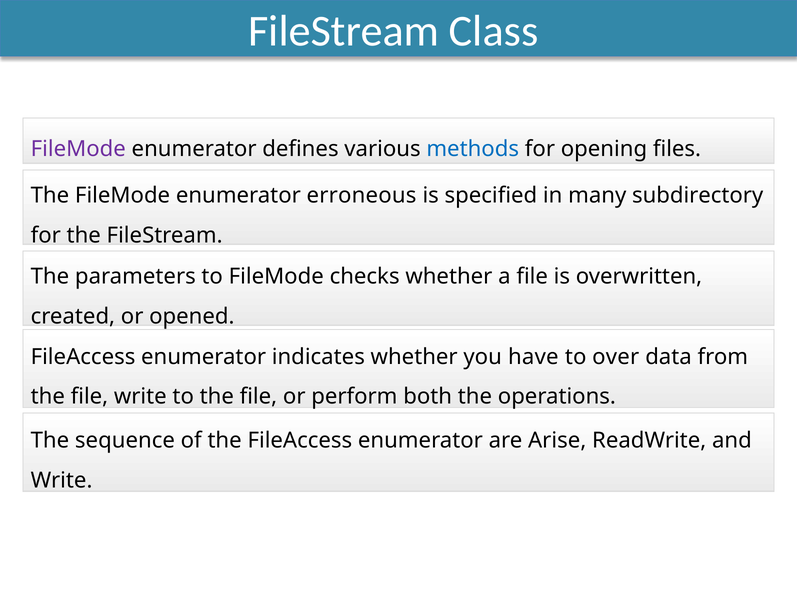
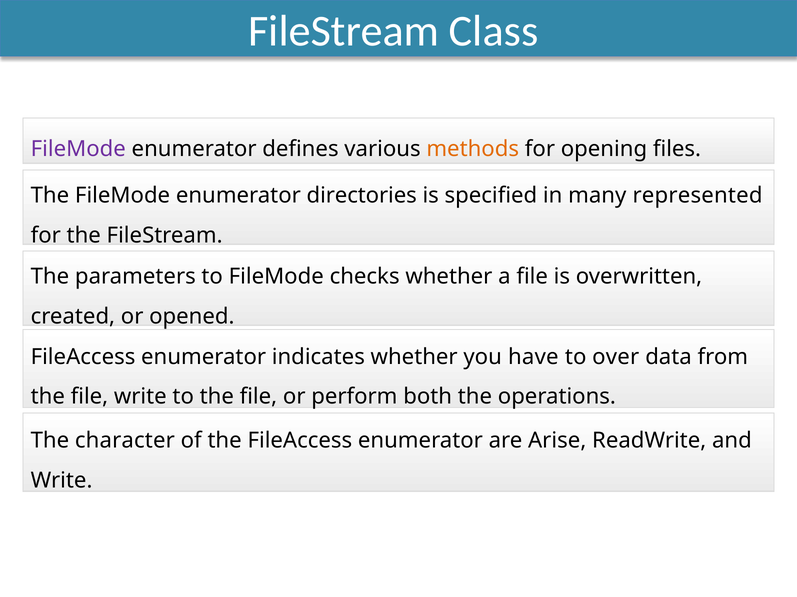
methods colour: blue -> orange
erroneous: erroneous -> directories
subdirectory: subdirectory -> represented
sequence: sequence -> character
